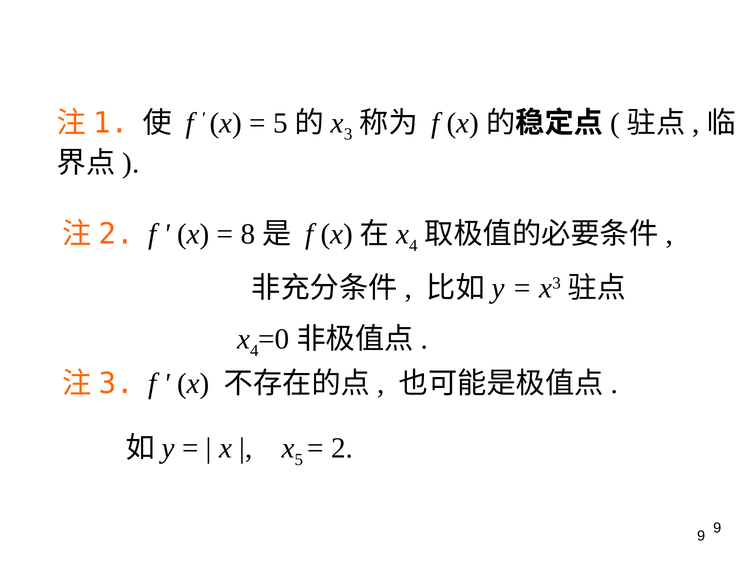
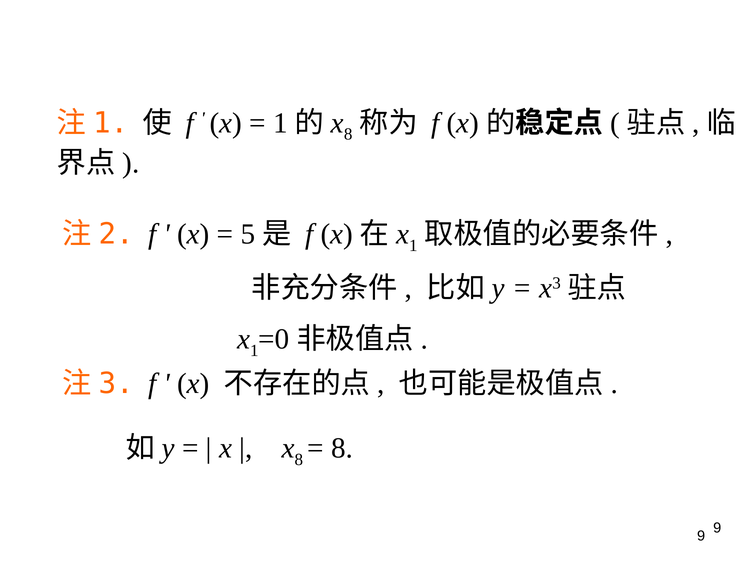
5 at (280, 123): 5 -> 1
3 at (348, 134): 3 -> 8
8: 8 -> 5
4 at (413, 246): 4 -> 1
4 at (254, 351): 4 -> 1
5 at (299, 460): 5 -> 8
2 at (342, 449): 2 -> 8
